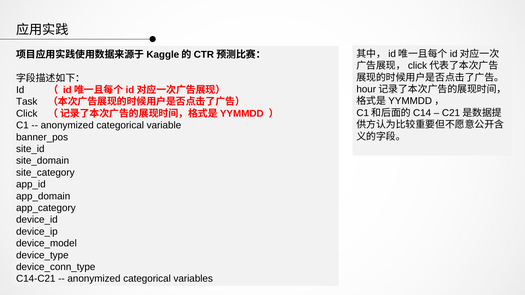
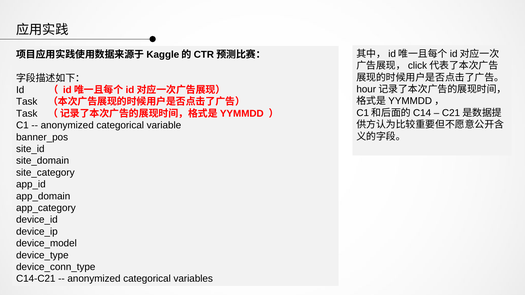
Click at (27, 114): Click -> Task
